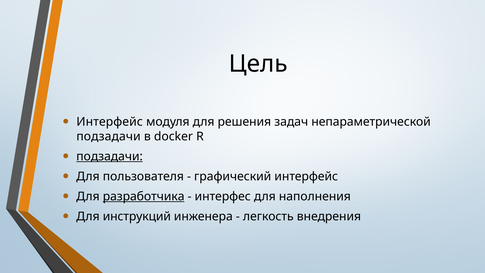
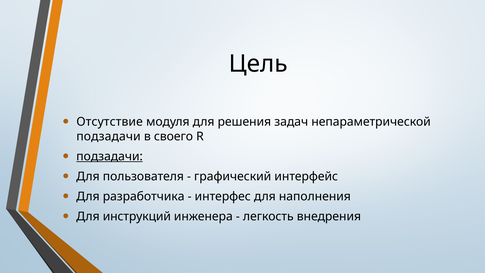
Интерфейс at (110, 122): Интерфейс -> Отсутствие
docker: docker -> своего
разработчика underline: present -> none
